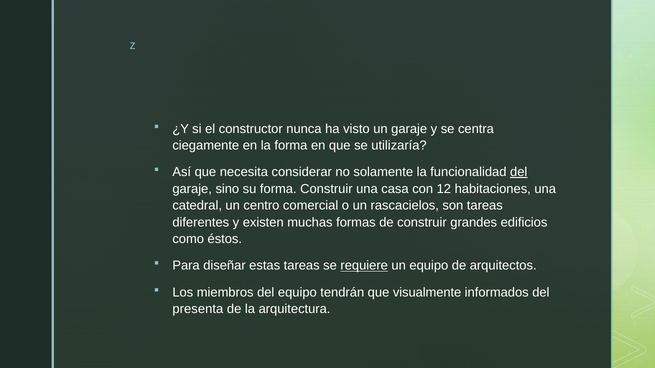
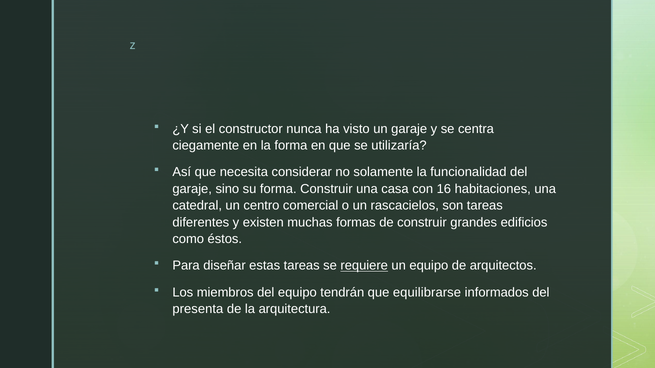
del at (519, 172) underline: present -> none
12: 12 -> 16
visualmente: visualmente -> equilibrarse
